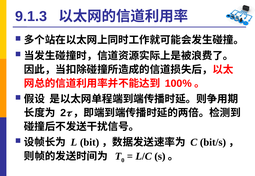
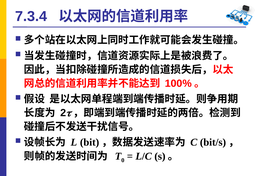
9.1.3: 9.1.3 -> 7.3.4
